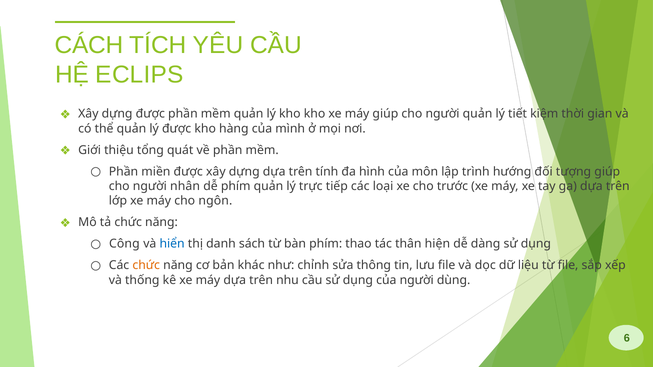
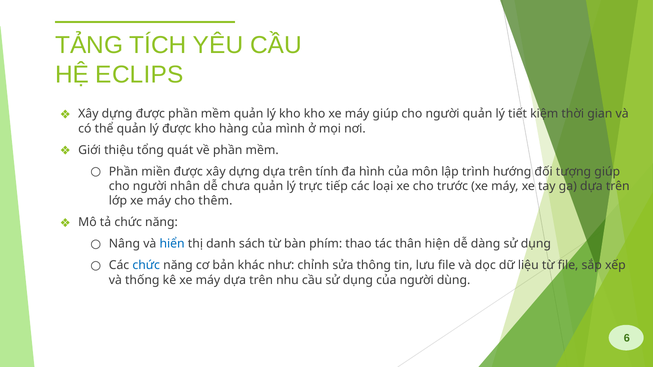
CÁCH: CÁCH -> TẢNG
dễ phím: phím -> chưa
ngôn: ngôn -> thêm
Công: Công -> Nâng
chức at (146, 266) colour: orange -> blue
